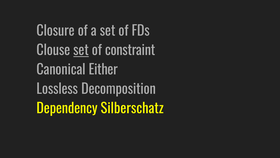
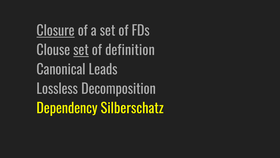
Closure underline: none -> present
constraint: constraint -> definition
Either: Either -> Leads
